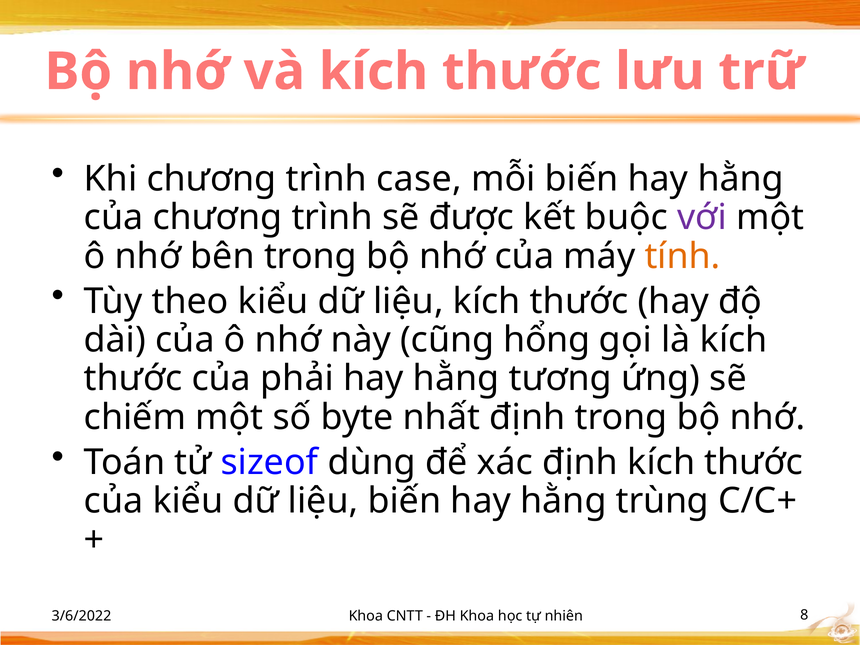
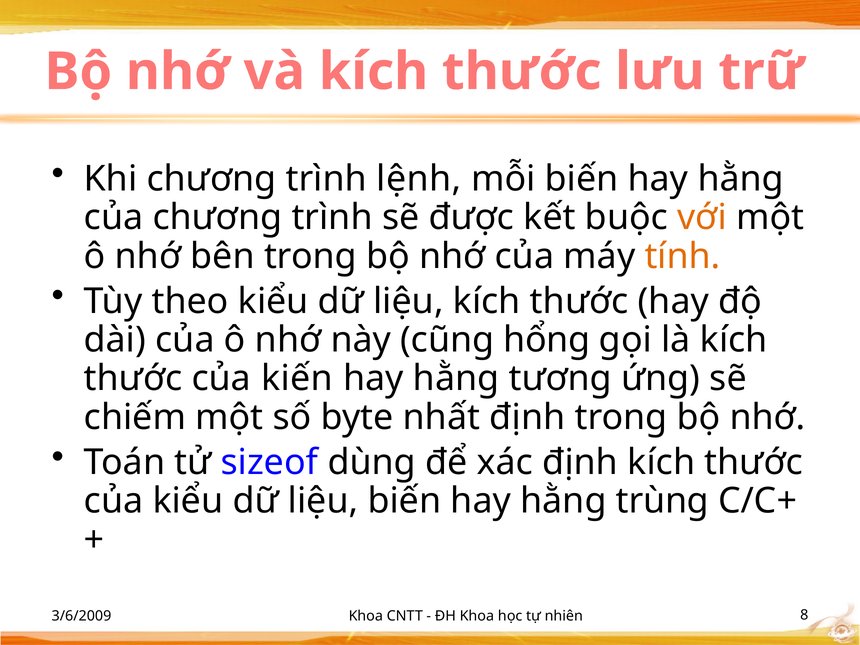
case: case -> lệnh
với colour: purple -> orange
phải: phải -> kiến
3/6/2022: 3/6/2022 -> 3/6/2009
